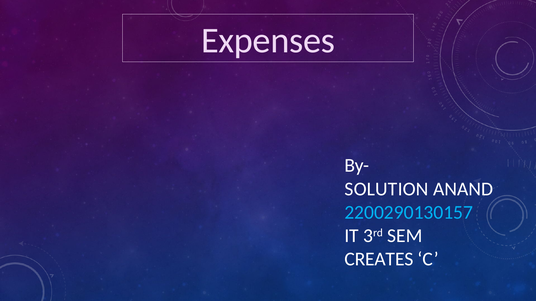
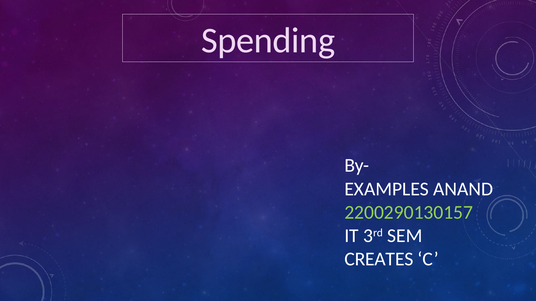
Expenses: Expenses -> Spending
SOLUTION: SOLUTION -> EXAMPLES
2200290130157 colour: light blue -> light green
